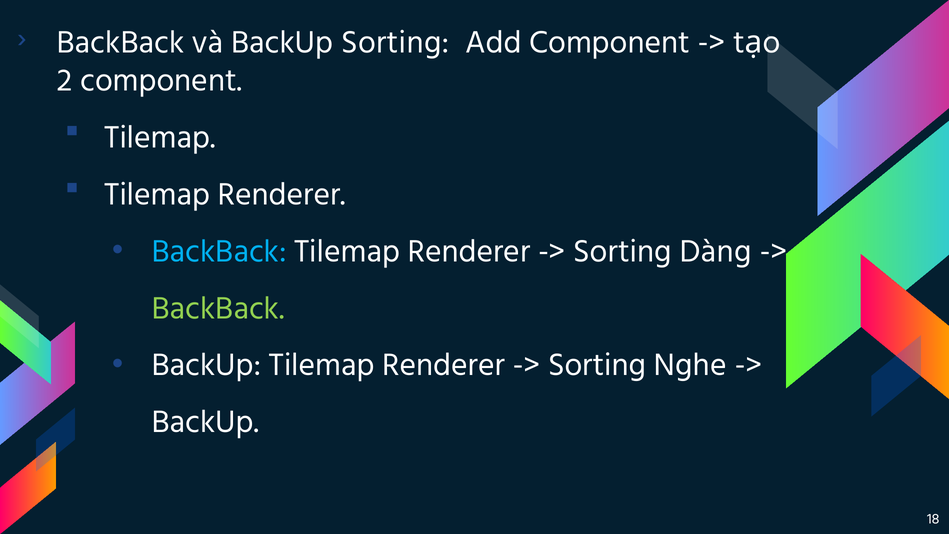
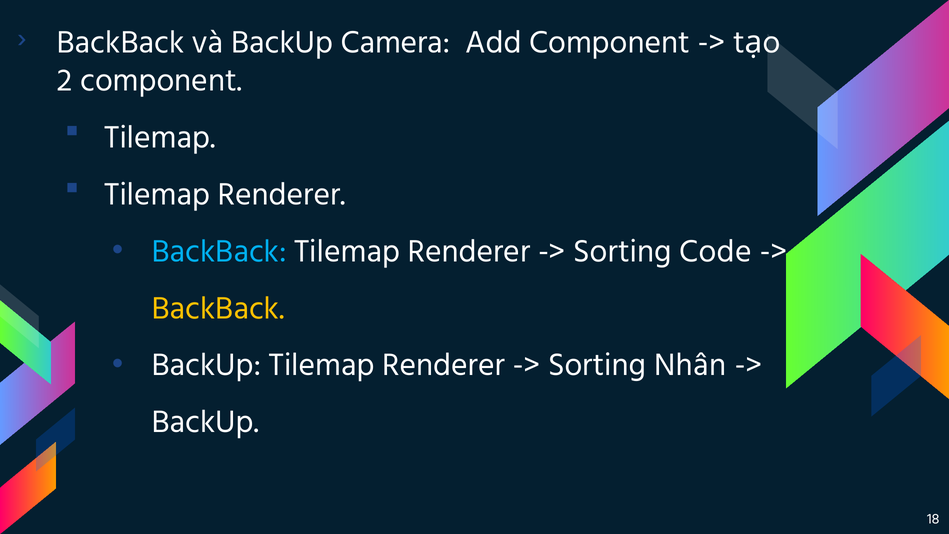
BackUp Sorting: Sorting -> Camera
Dàng: Dàng -> Code
BackBack at (218, 308) colour: light green -> yellow
Nghe: Nghe -> Nhân
